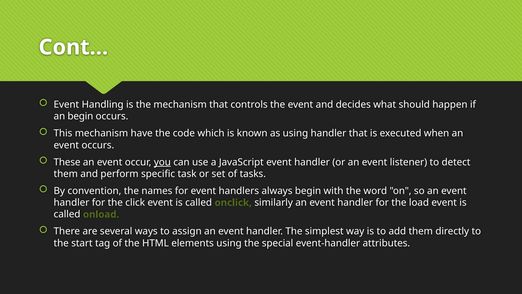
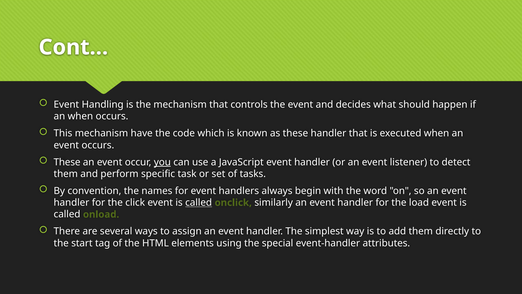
an begin: begin -> when
as using: using -> these
called at (199, 202) underline: none -> present
